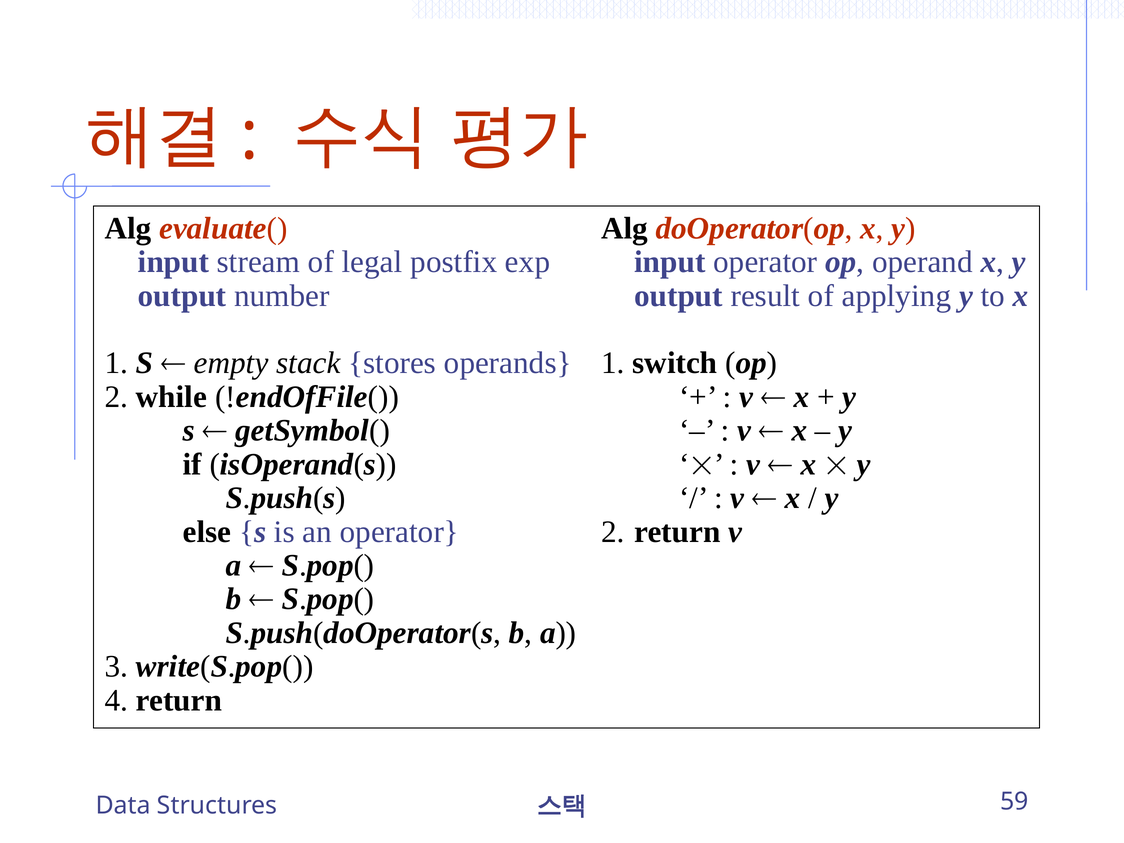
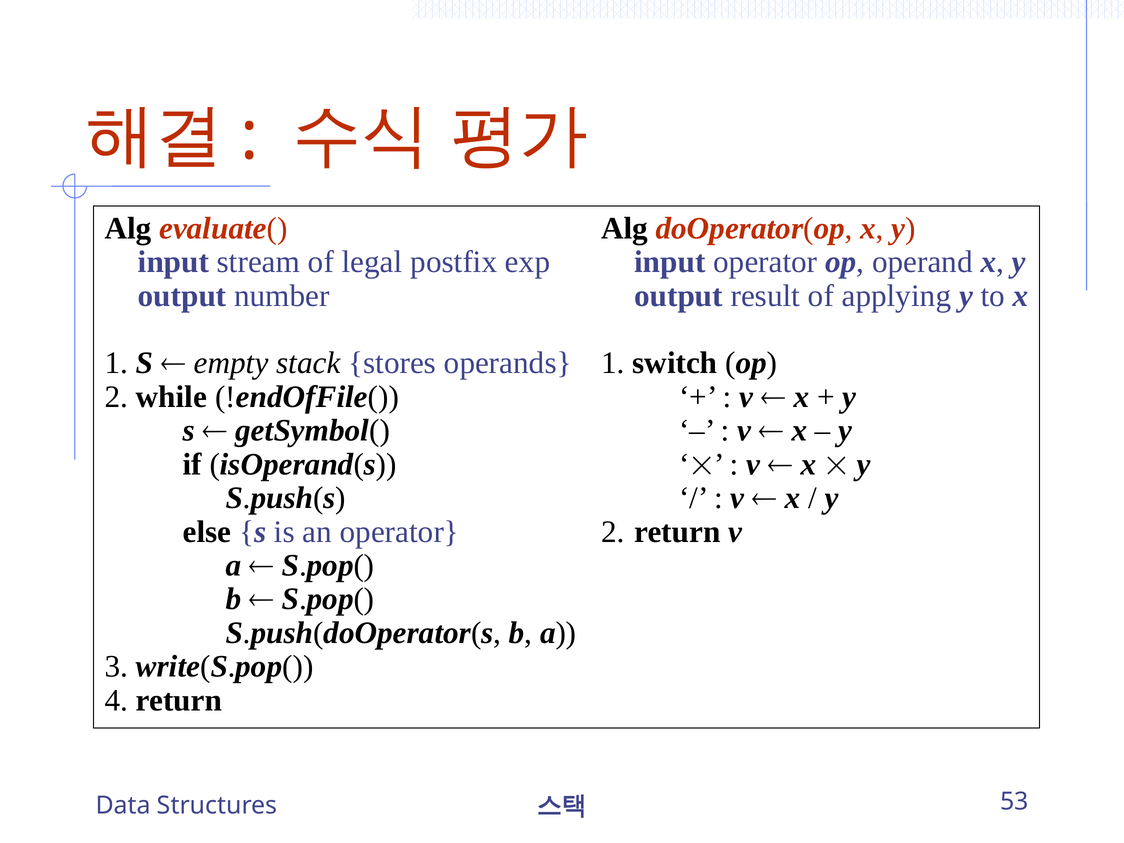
59: 59 -> 53
